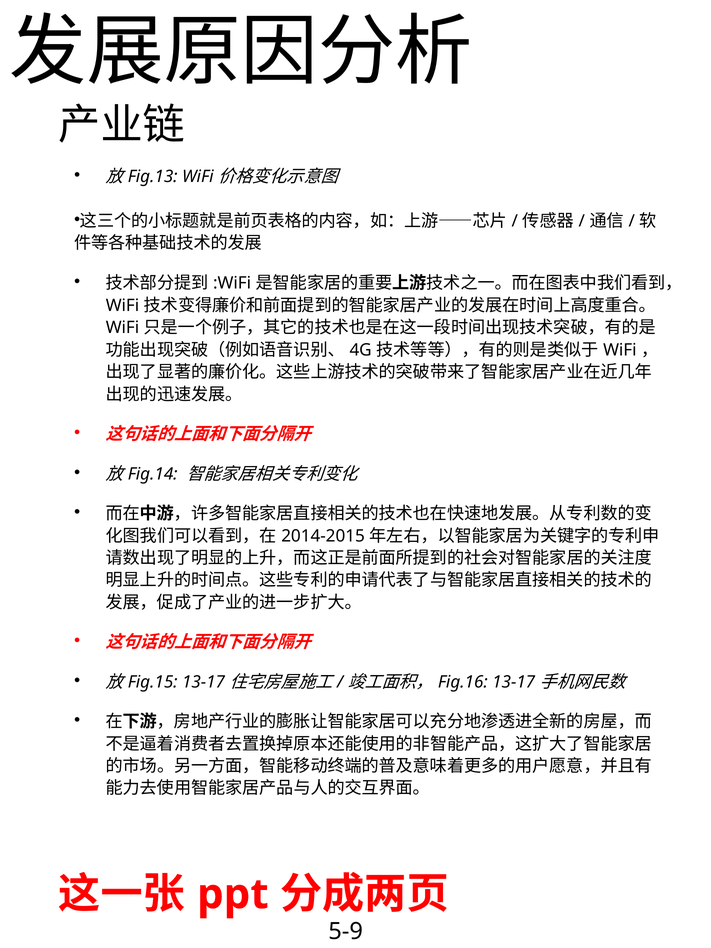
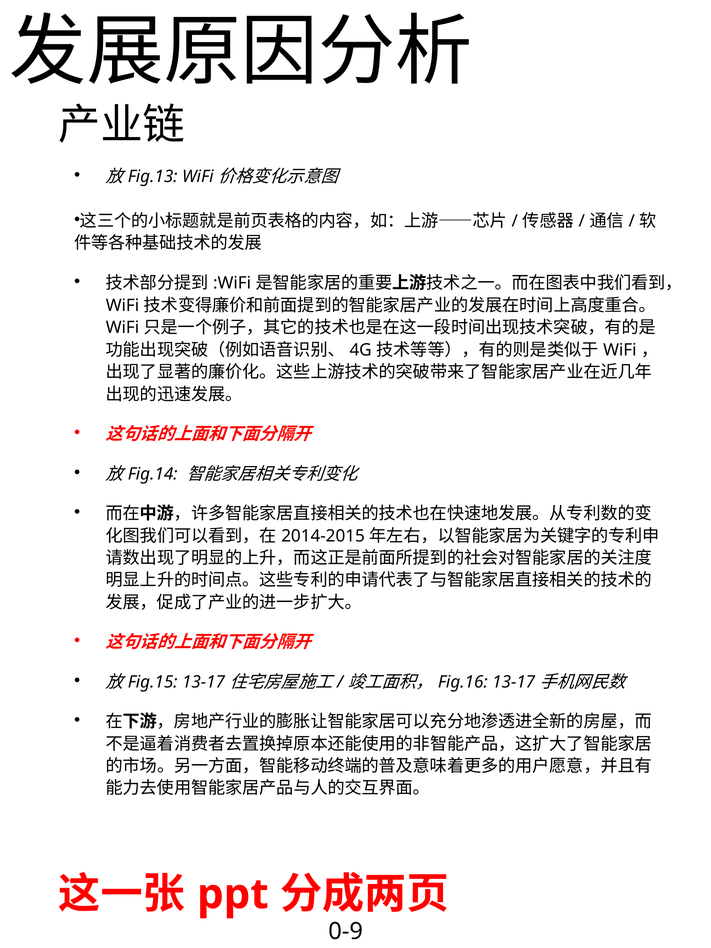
5-9: 5-9 -> 0-9
